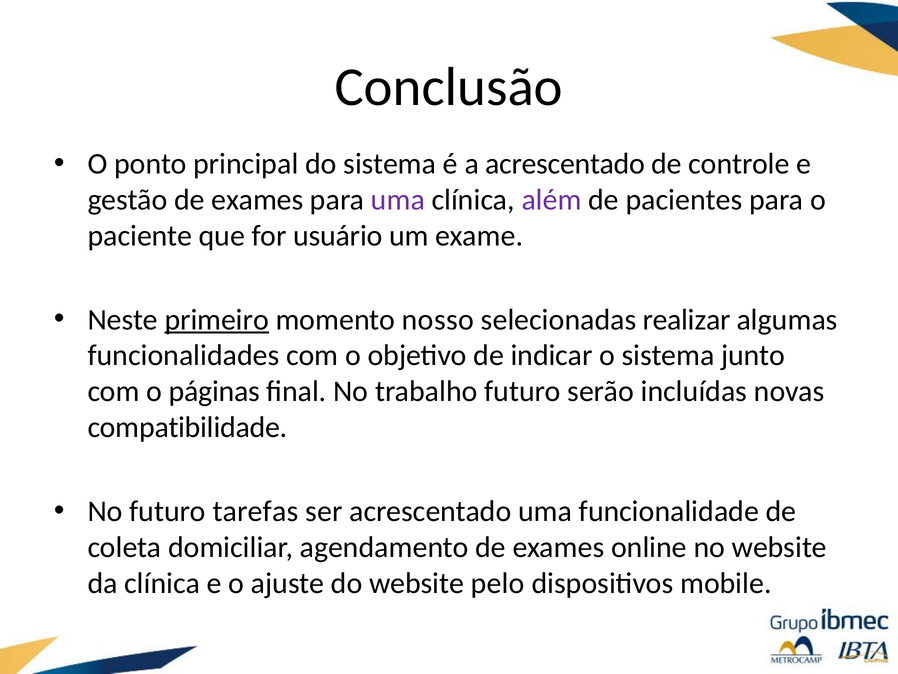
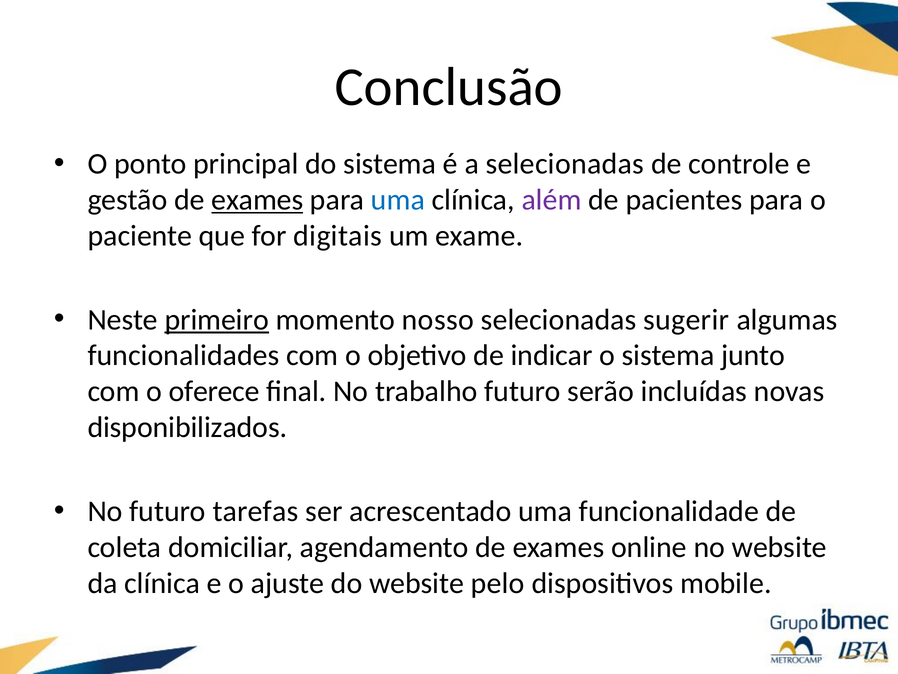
a acrescentado: acrescentado -> selecionadas
exames at (257, 200) underline: none -> present
uma at (398, 200) colour: purple -> blue
usuário: usuário -> digitais
realizar: realizar -> sugerir
páginas: páginas -> oferece
compatibilidade: compatibilidade -> disponibilizados
